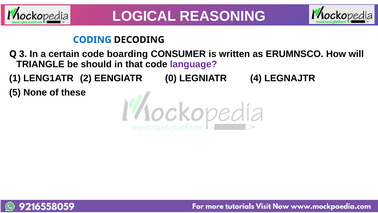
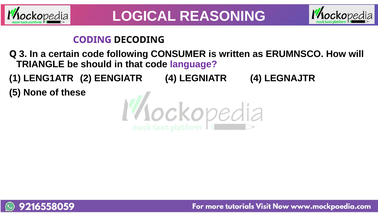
CODING colour: blue -> purple
boarding: boarding -> following
EENGIATR 0: 0 -> 4
